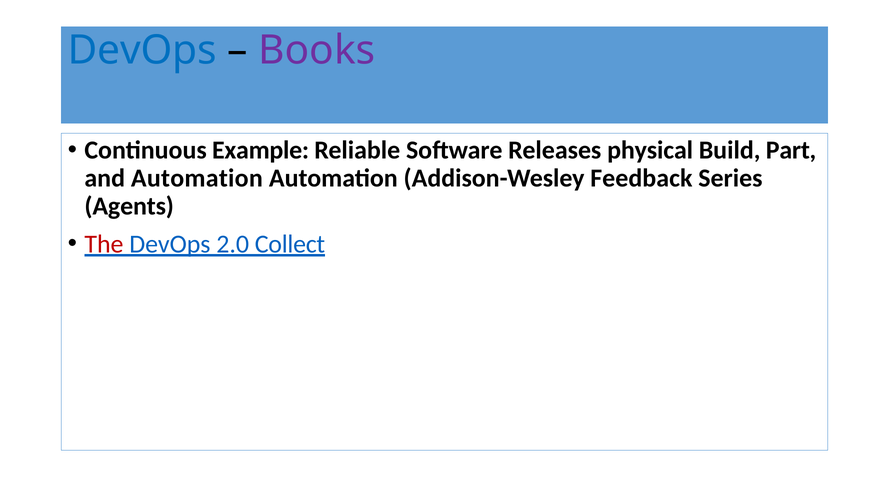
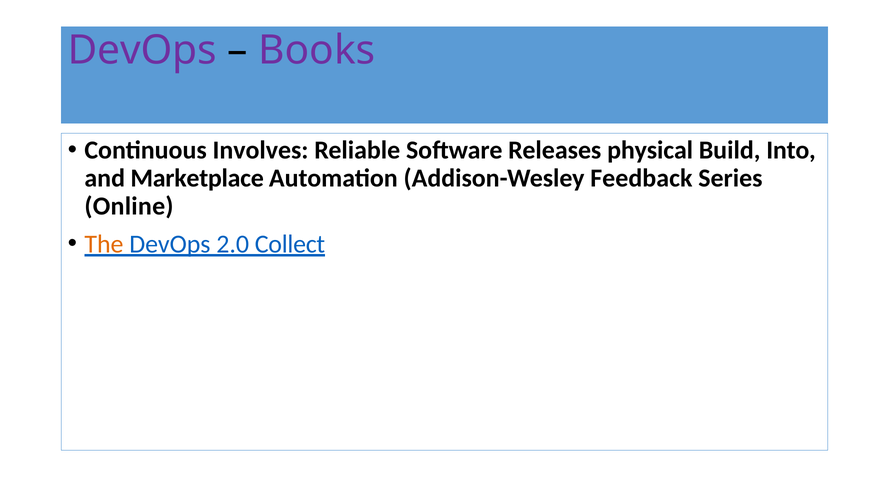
DevOps at (142, 50) colour: blue -> purple
Example: Example -> Involves
Part: Part -> Into
and Automation: Automation -> Marketplace
Agents: Agents -> Online
The colour: red -> orange
